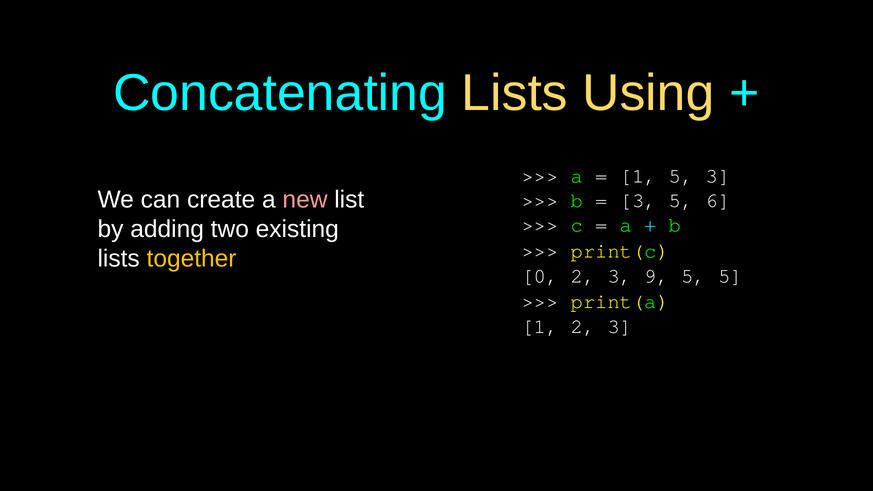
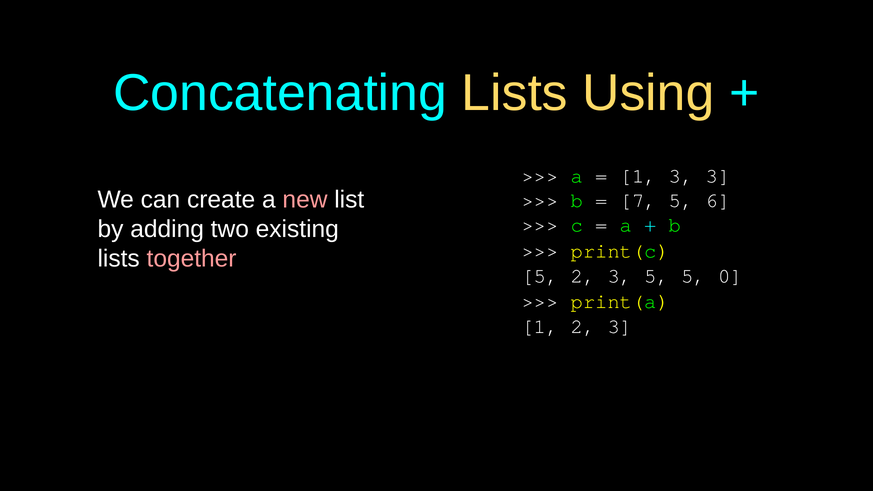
1 5: 5 -> 3
3 at (638, 200): 3 -> 7
together colour: yellow -> pink
0 at (540, 276): 0 -> 5
3 9: 9 -> 5
5 5: 5 -> 0
